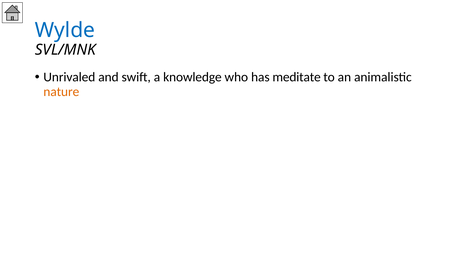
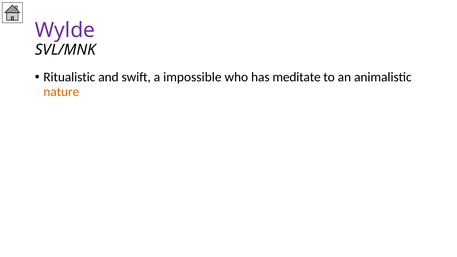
Wylde colour: blue -> purple
Unrivaled: Unrivaled -> Ritualistic
knowledge: knowledge -> impossible
